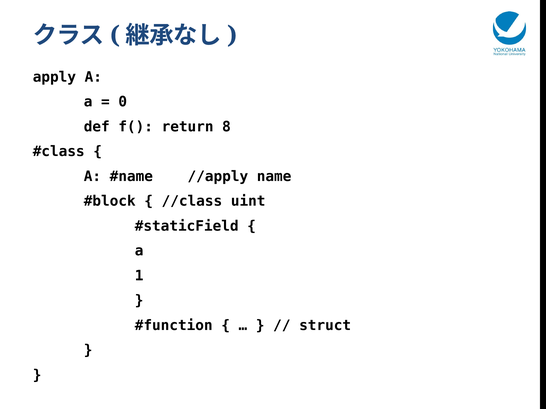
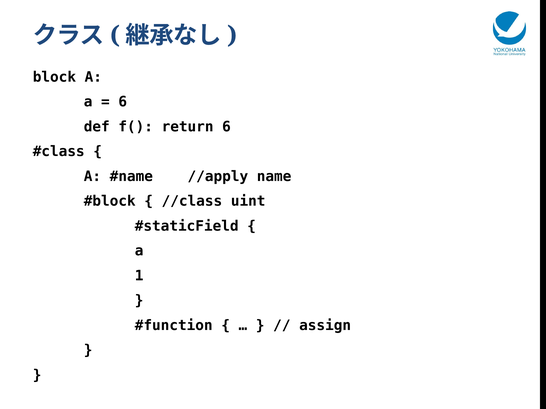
apply: apply -> block
0 at (123, 102): 0 -> 6
return 8: 8 -> 6
struct: struct -> assign
